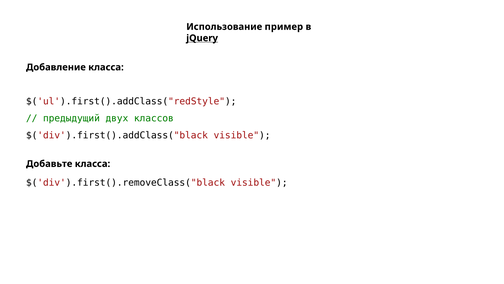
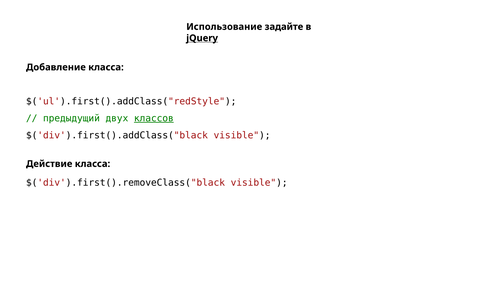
пример: пример -> задайте
классов underline: none -> present
Добавьте: Добавьте -> Действие
